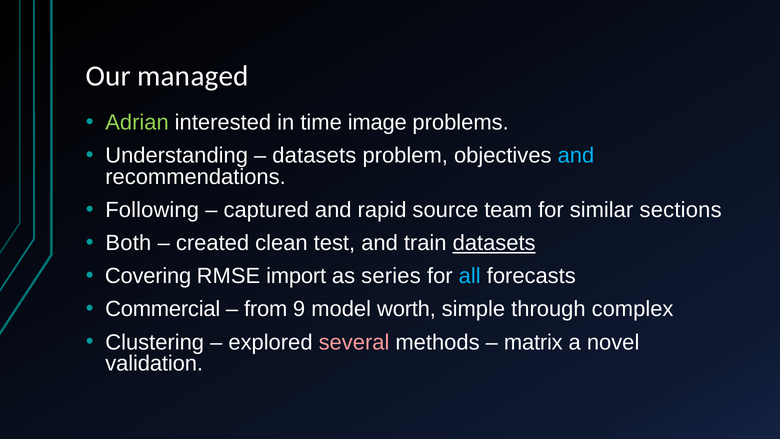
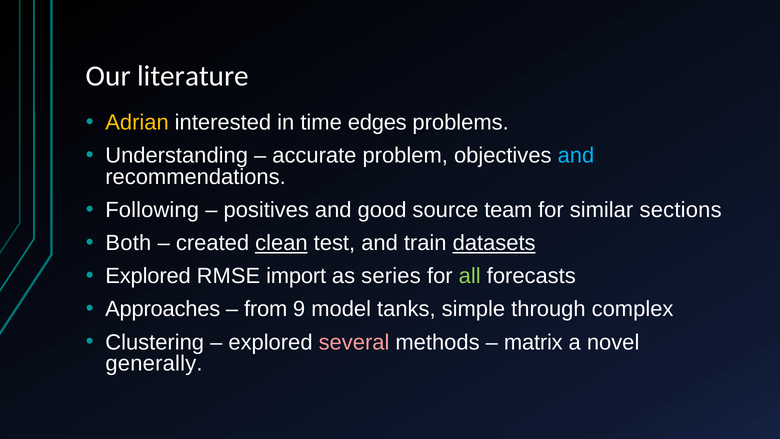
managed: managed -> literature
Adrian colour: light green -> yellow
image: image -> edges
datasets at (314, 156): datasets -> accurate
captured: captured -> positives
rapid: rapid -> good
clean underline: none -> present
Covering at (148, 276): Covering -> Explored
all colour: light blue -> light green
Commercial: Commercial -> Approaches
worth: worth -> tanks
validation: validation -> generally
